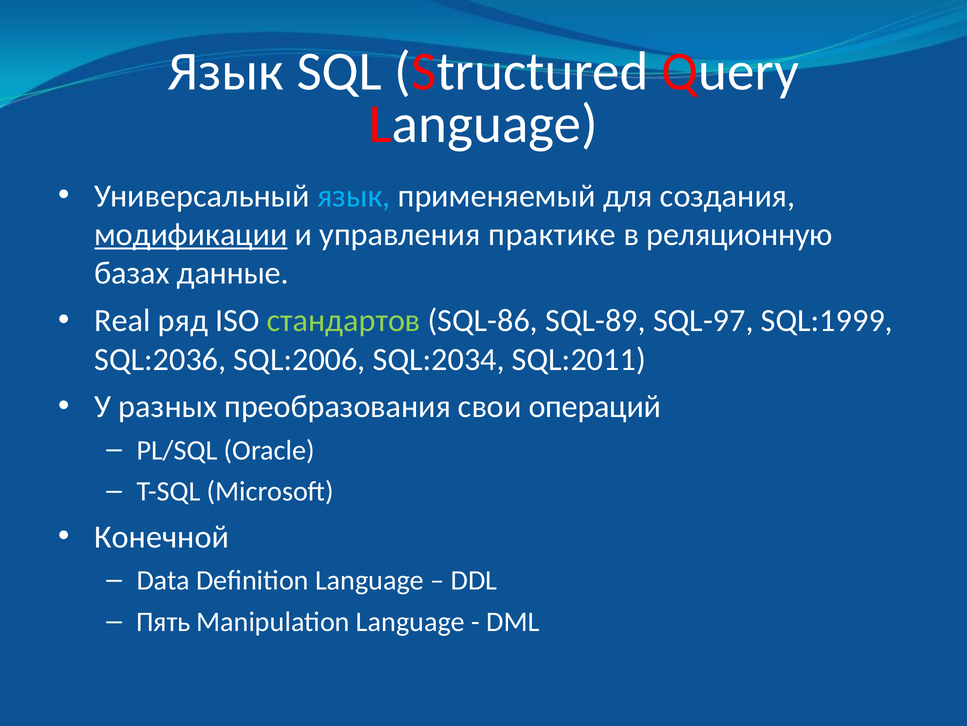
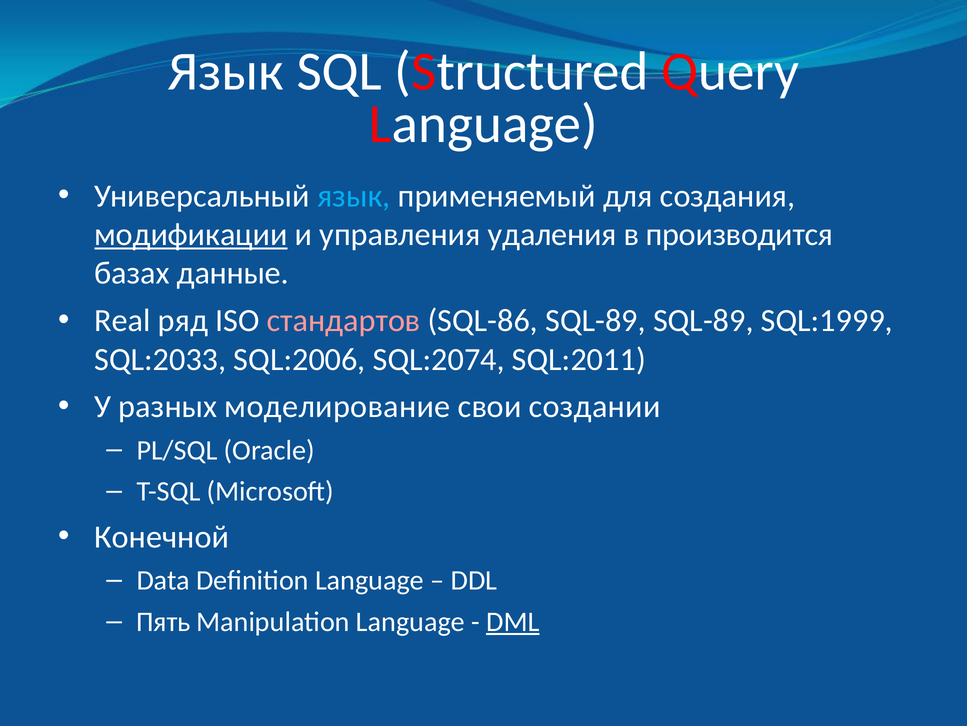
практике: практике -> удаления
реляционную: реляционную -> производится
стандартов colour: light green -> pink
SQL-89 SQL-97: SQL-97 -> SQL-89
SQL:2036: SQL:2036 -> SQL:2033
SQL:2034: SQL:2034 -> SQL:2074
преобразования: преобразования -> моделирование
операций: операций -> создании
DML underline: none -> present
